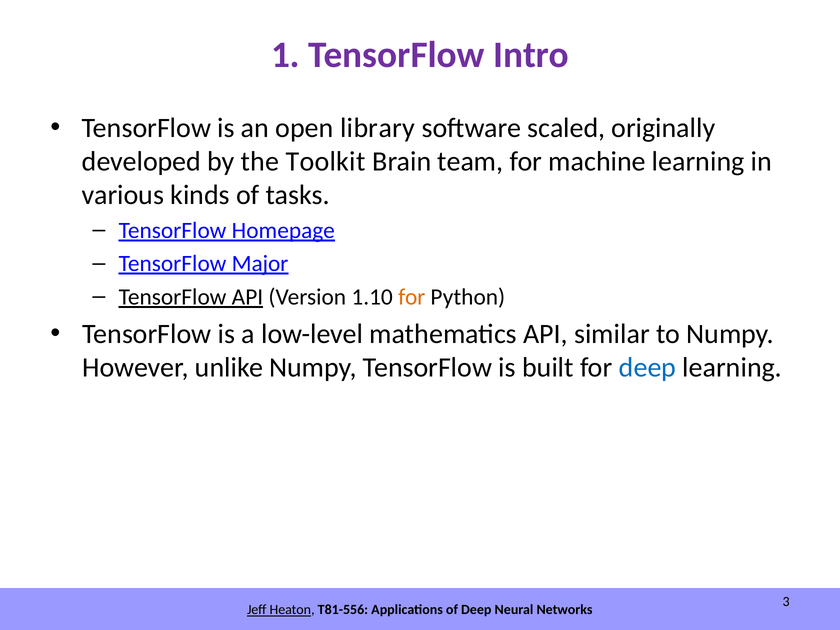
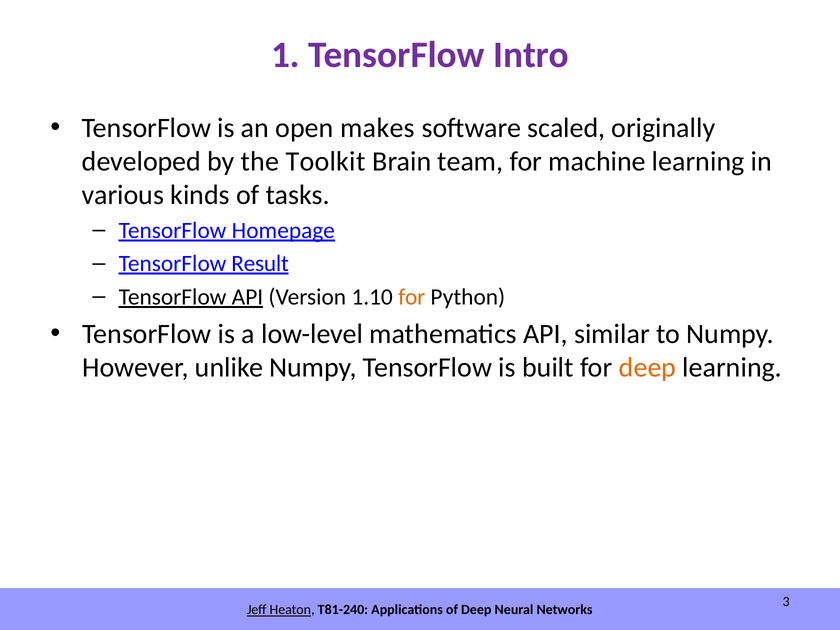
library: library -> makes
Major: Major -> Result
deep at (648, 368) colour: blue -> orange
T81-556: T81-556 -> T81-240
